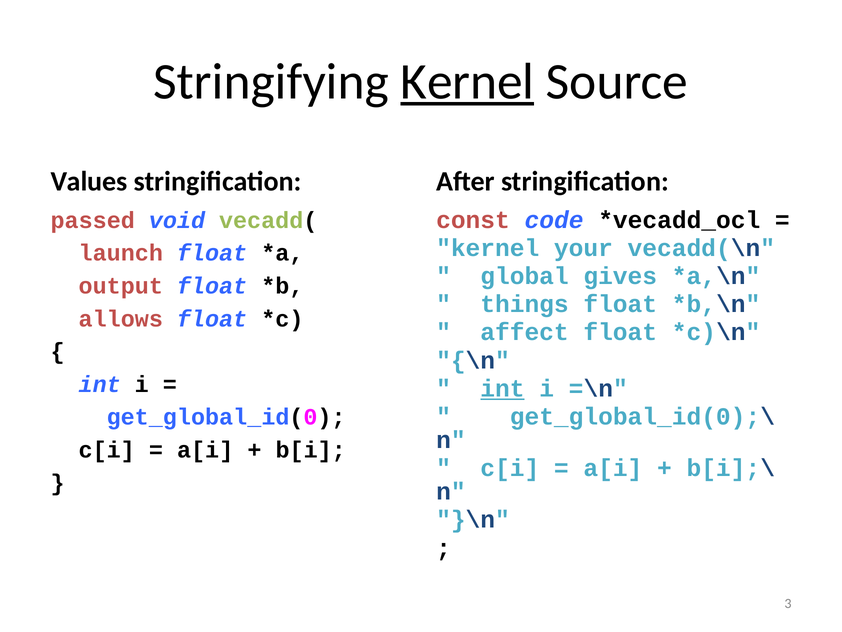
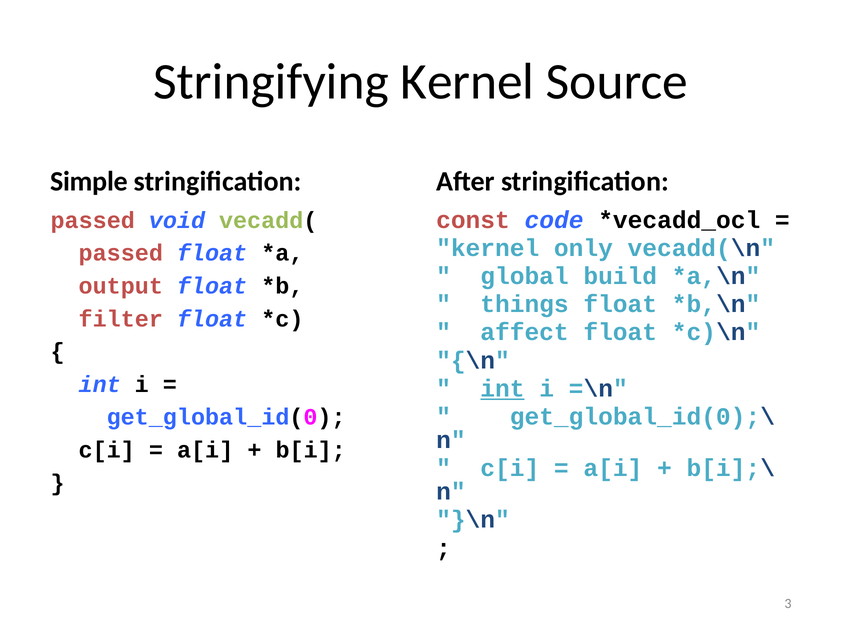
Kernel at (467, 82) underline: present -> none
Values: Values -> Simple
your: your -> only
launch at (121, 253): launch -> passed
gives: gives -> build
allows: allows -> filter
